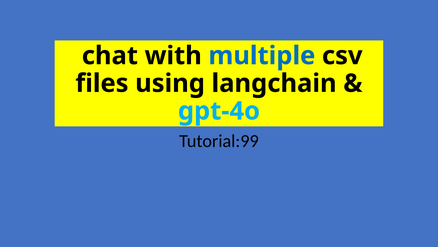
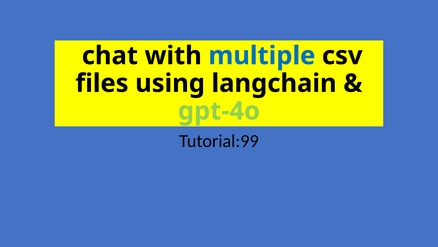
gpt-4o colour: light blue -> light green
